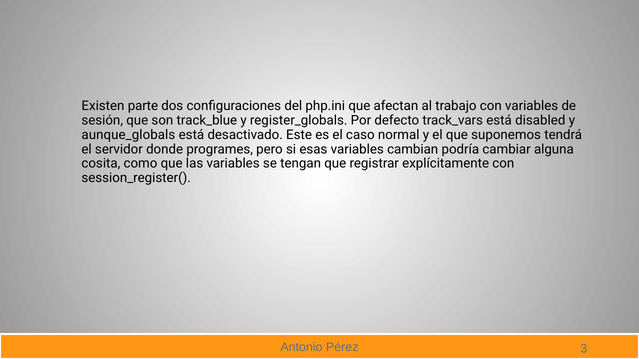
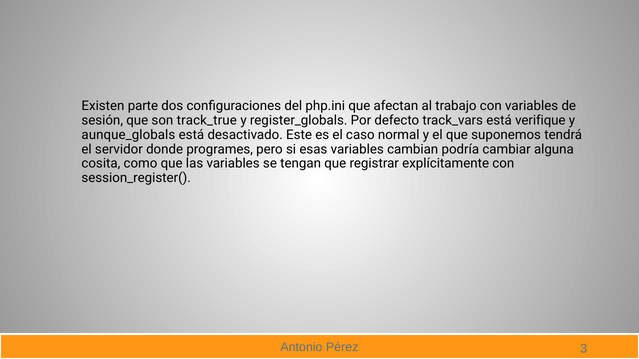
track_blue: track_blue -> track_true
disabled: disabled -> verifique
